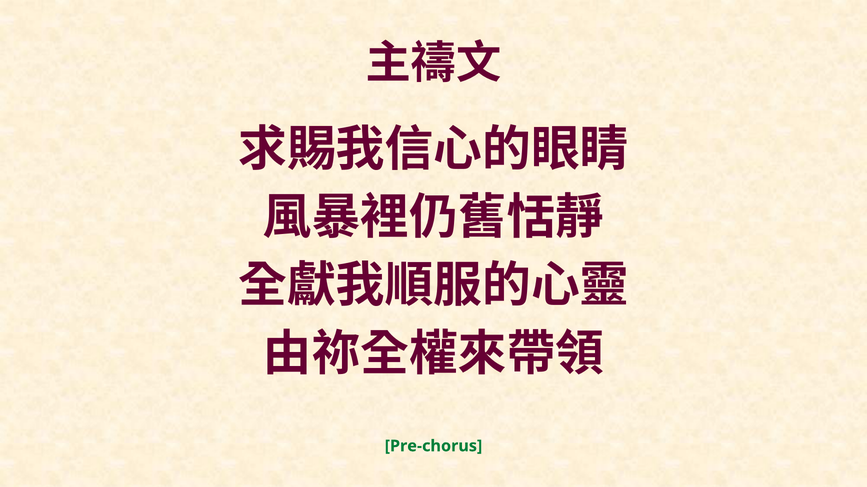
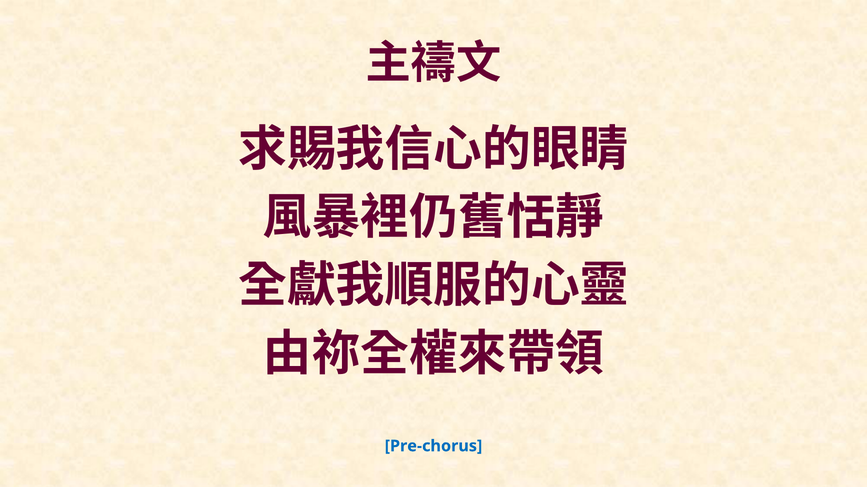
Pre-chorus colour: green -> blue
